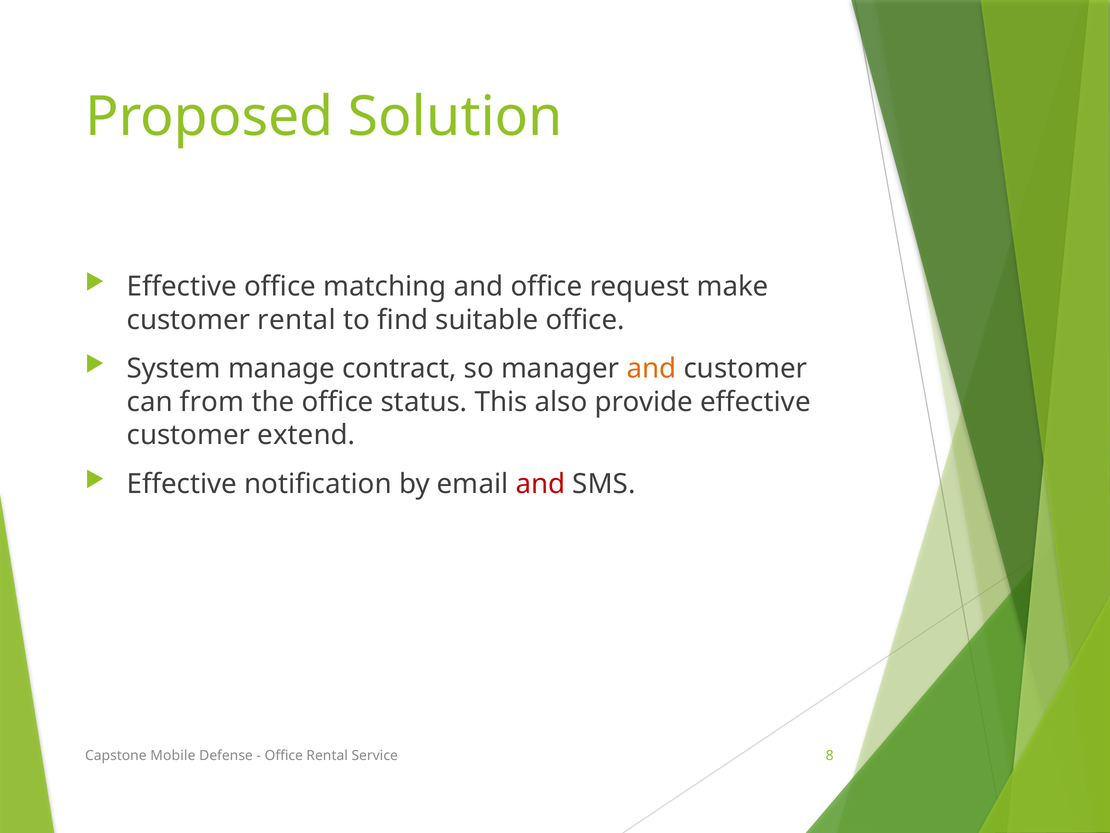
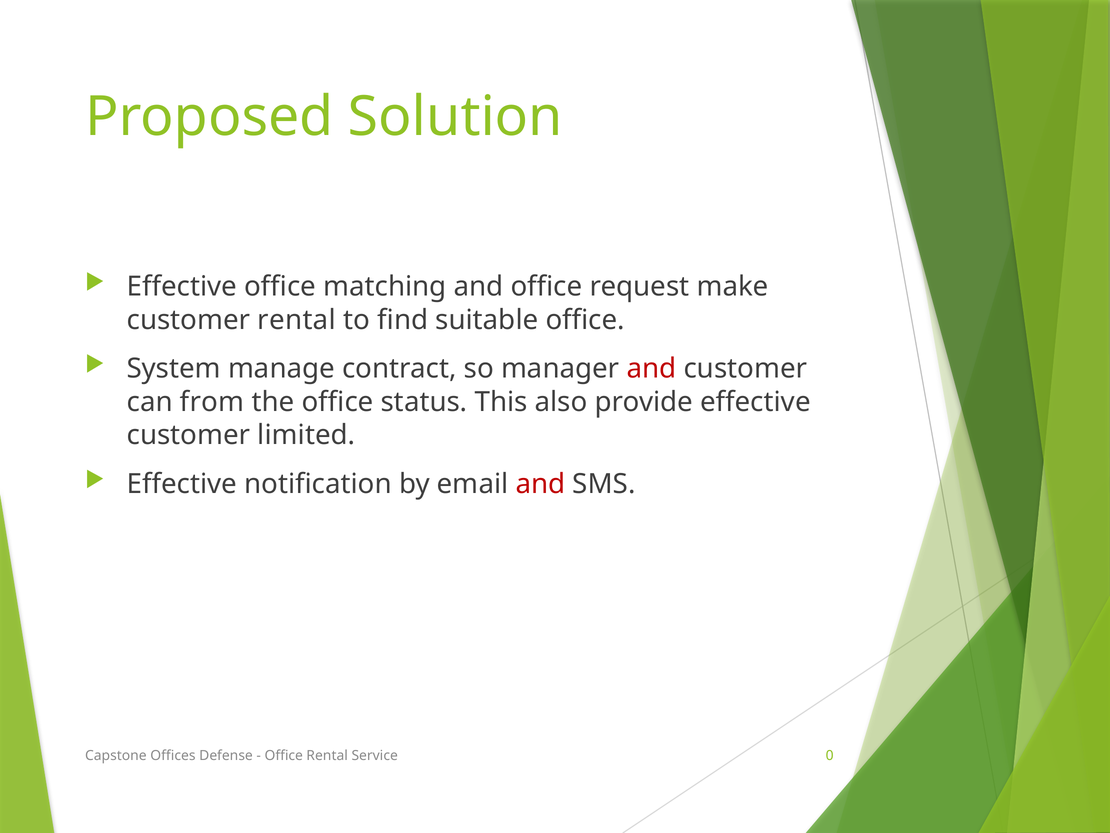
and at (651, 368) colour: orange -> red
extend: extend -> limited
Mobile: Mobile -> Offices
8: 8 -> 0
